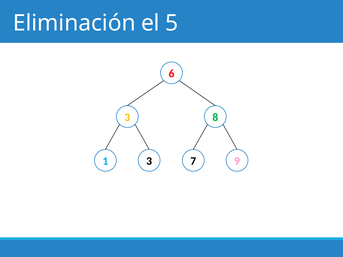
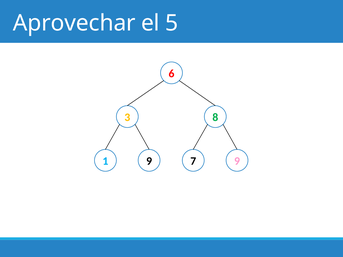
Eliminación: Eliminación -> Aprovechar
1 3: 3 -> 9
